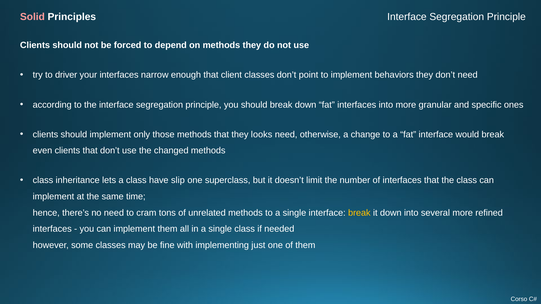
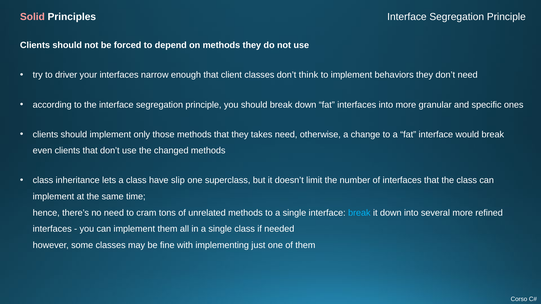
point: point -> think
looks: looks -> takes
break at (359, 213) colour: yellow -> light blue
